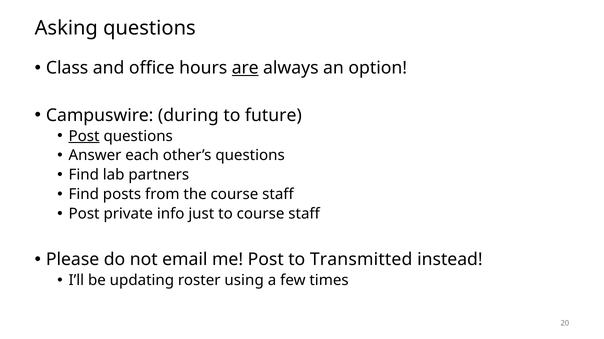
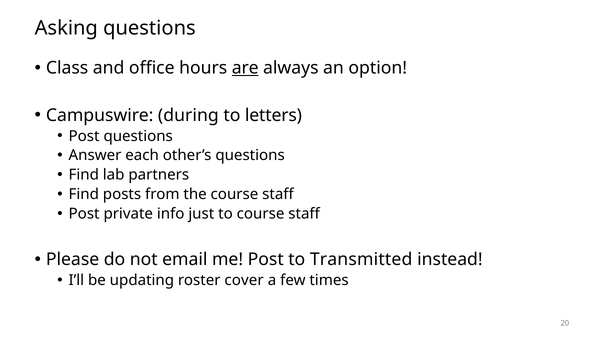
future: future -> letters
Post at (84, 136) underline: present -> none
using: using -> cover
